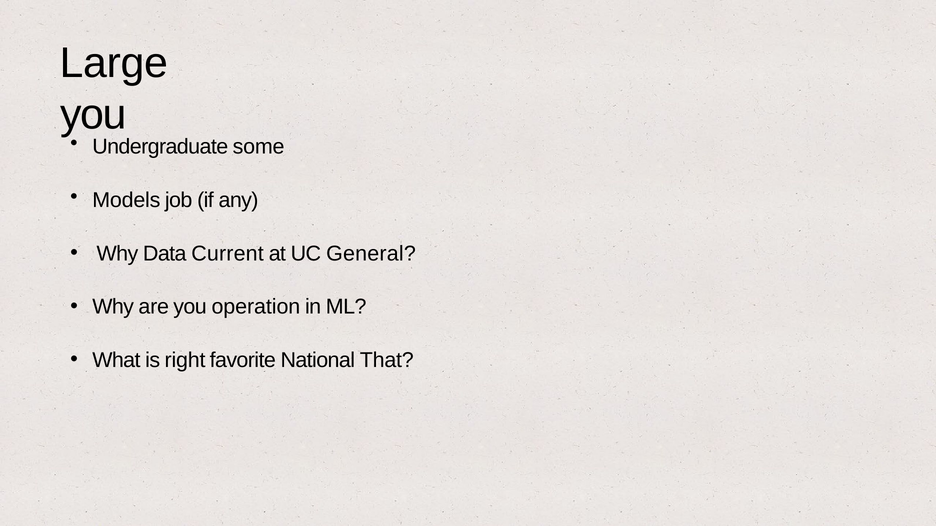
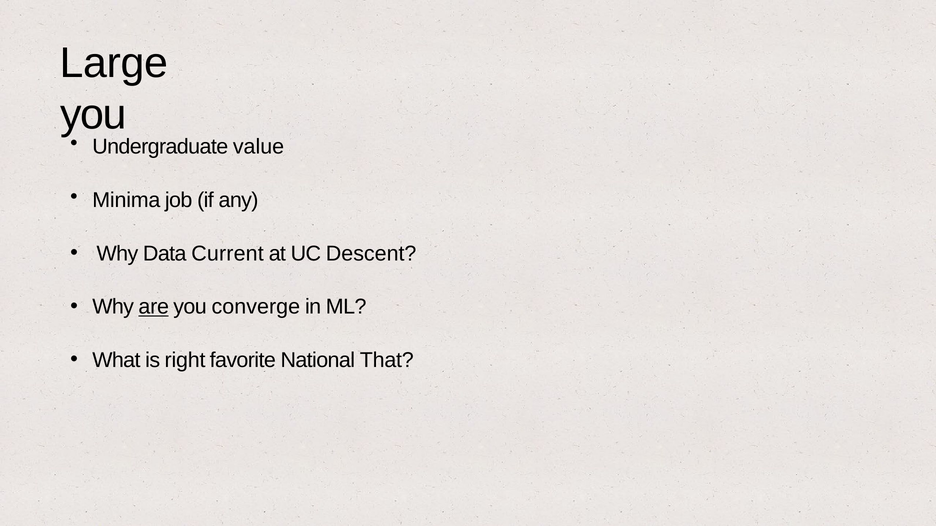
some: some -> value
Models: Models -> Minima
General: General -> Descent
are underline: none -> present
operation: operation -> converge
